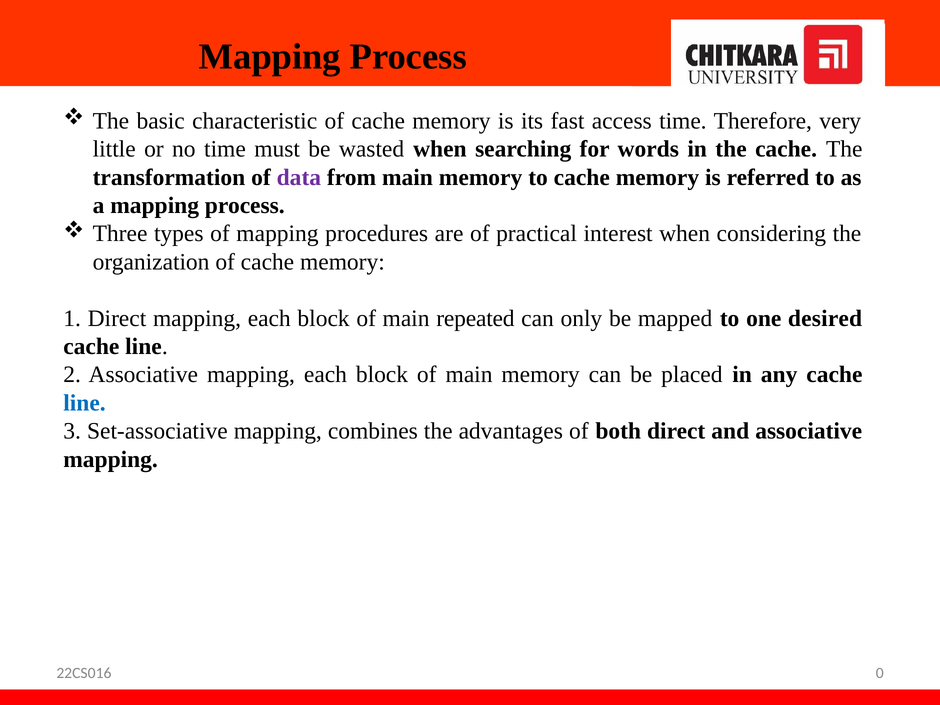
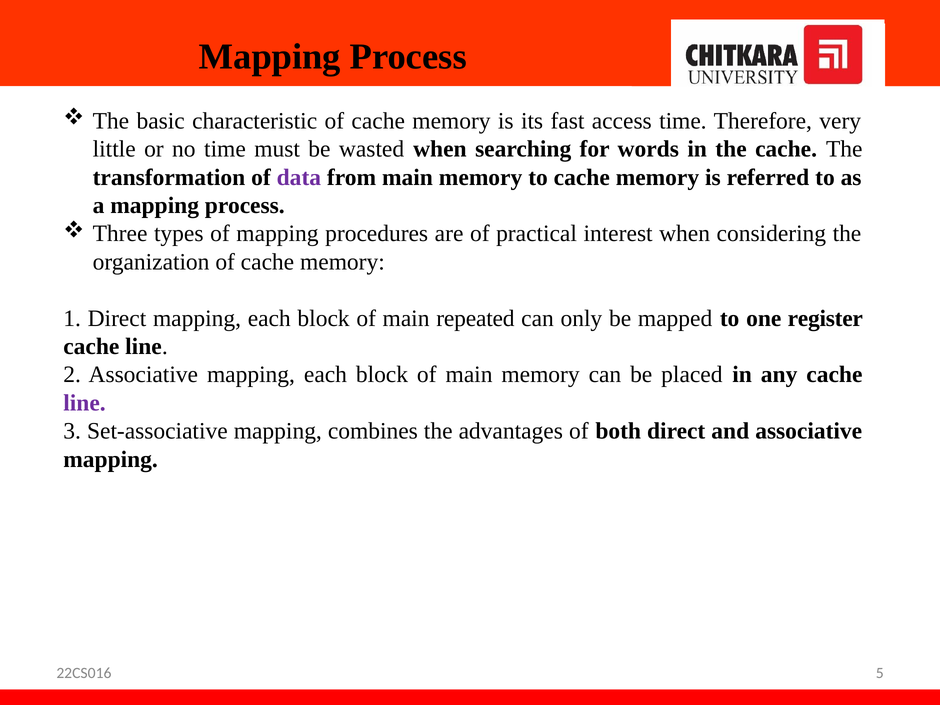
desired: desired -> register
line at (85, 403) colour: blue -> purple
0: 0 -> 5
